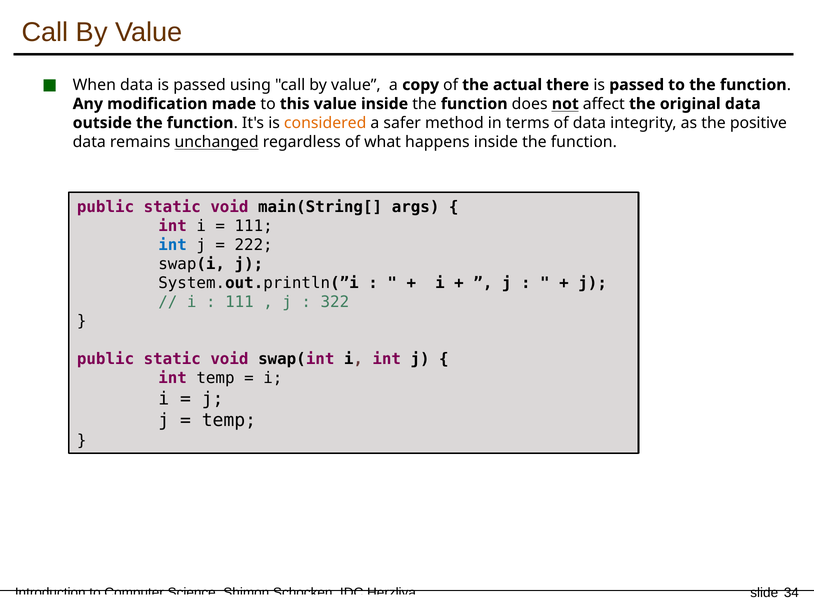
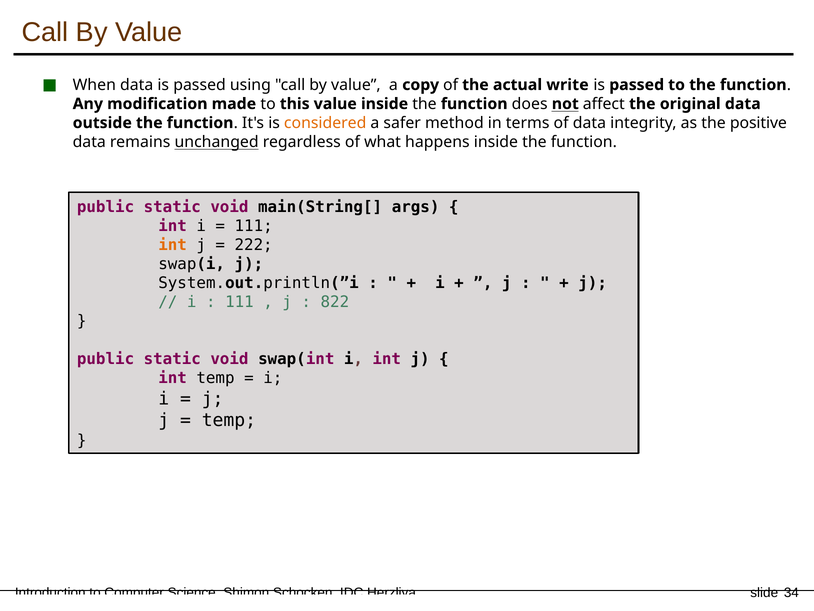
there: there -> write
int at (173, 245) colour: blue -> orange
322: 322 -> 822
